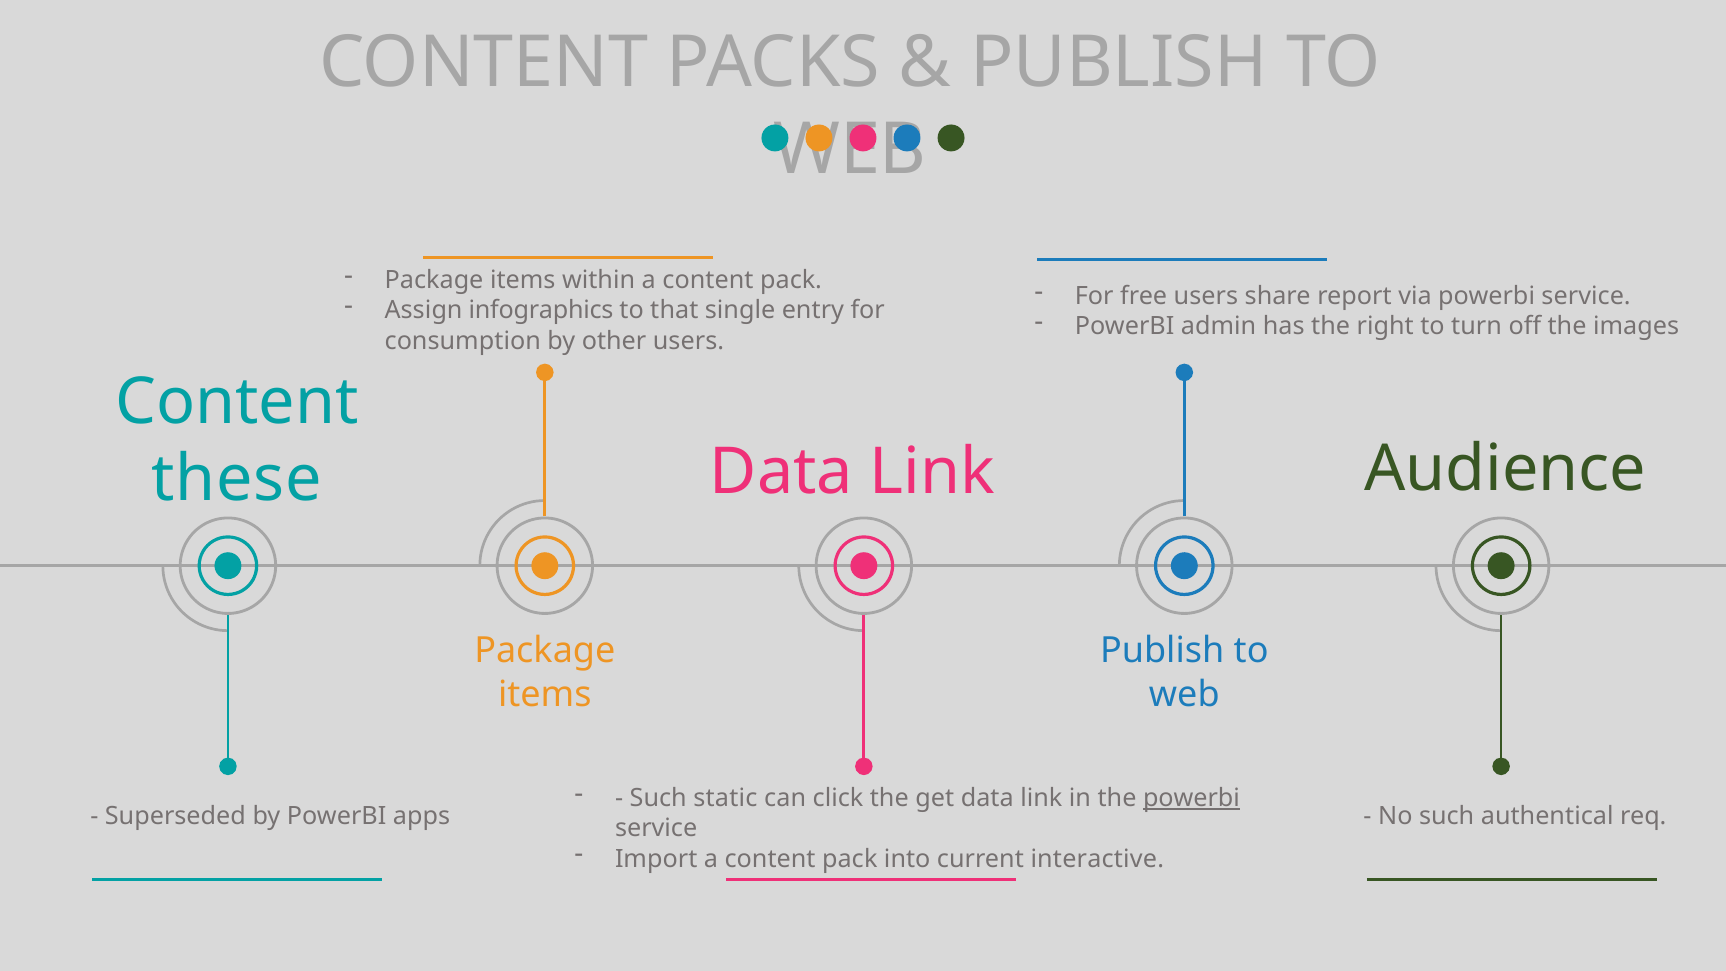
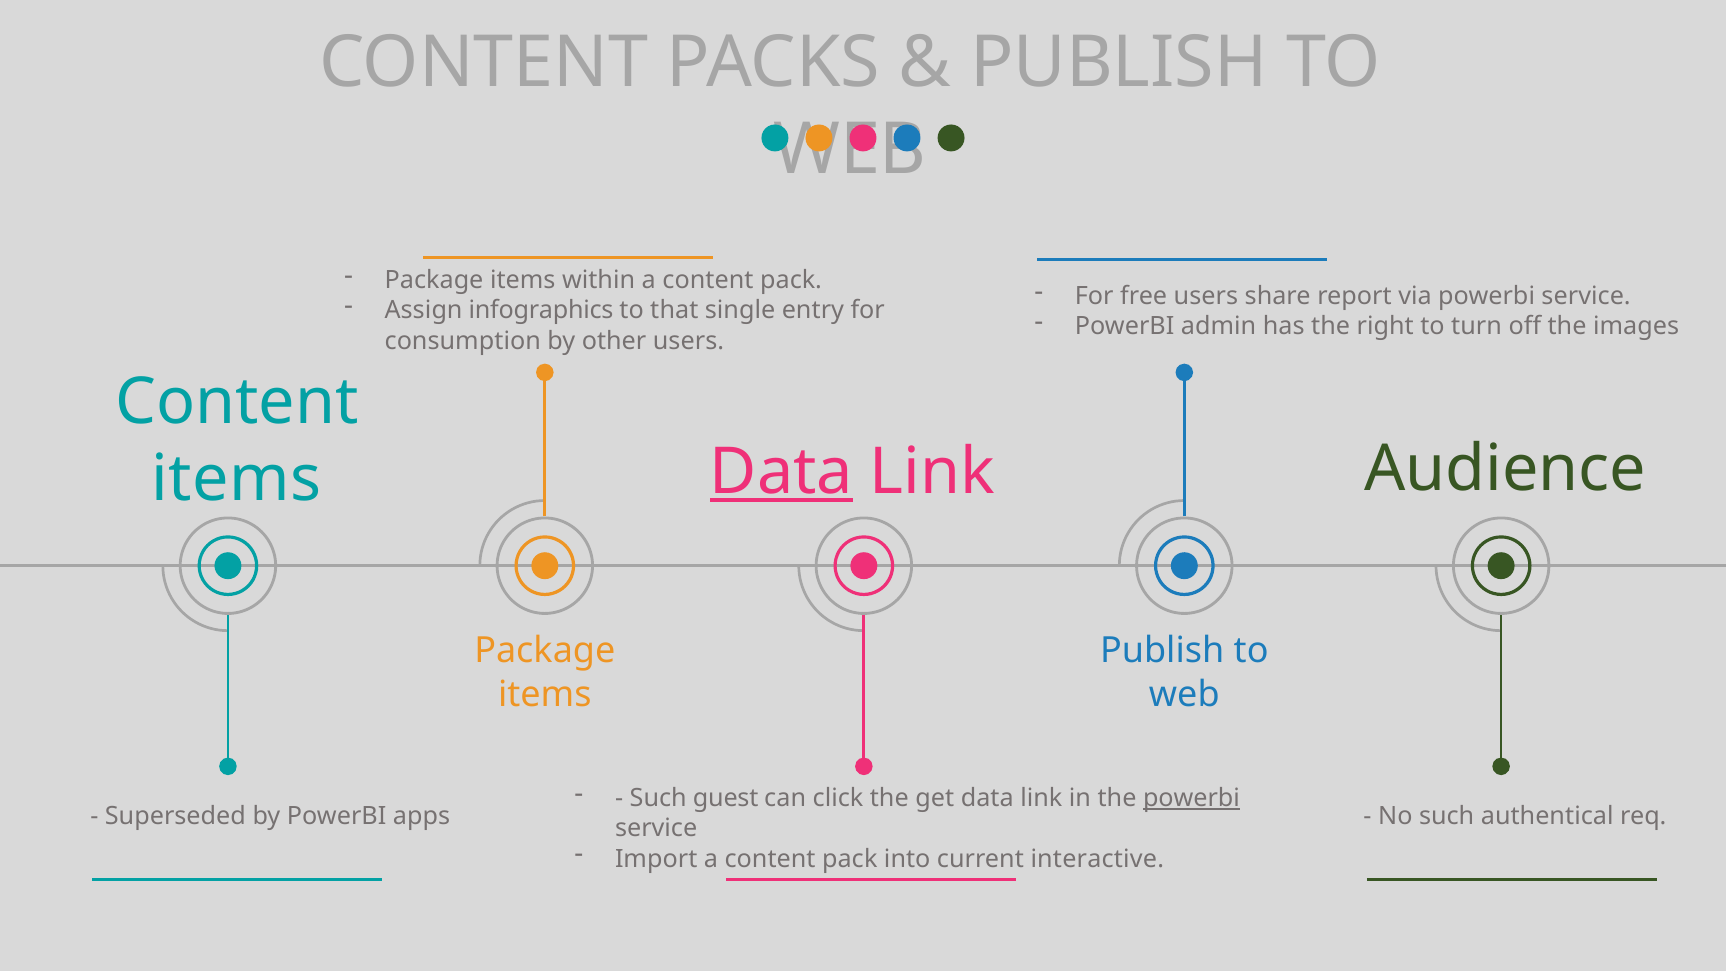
Data at (781, 473) underline: none -> present
these at (237, 480): these -> items
static: static -> guest
